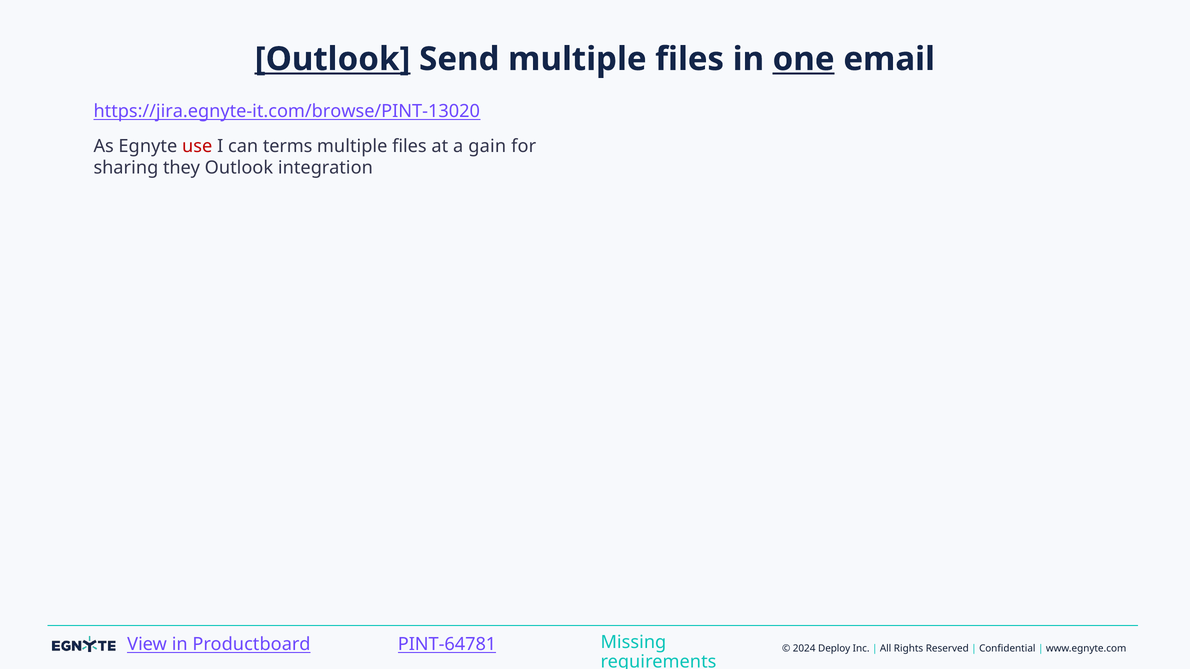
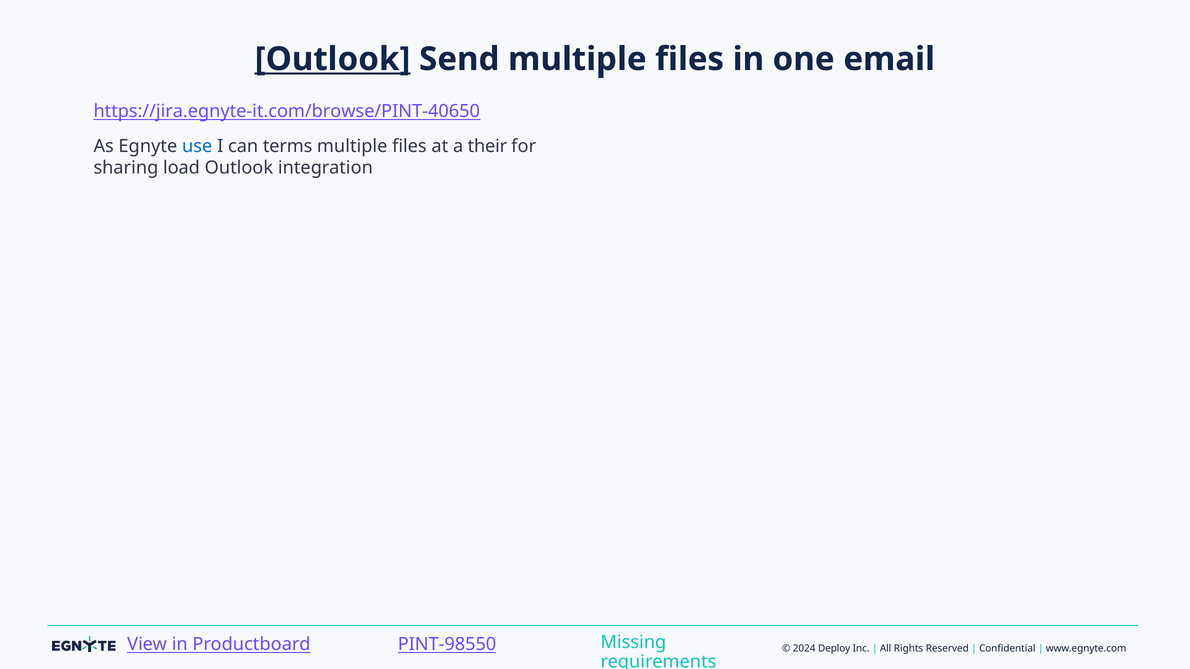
one underline: present -> none
https://jira.egnyte-it.com/browse/PINT-13020: https://jira.egnyte-it.com/browse/PINT-13020 -> https://jira.egnyte-it.com/browse/PINT-40650
use colour: red -> blue
gain: gain -> their
they: they -> load
PINT-64781: PINT-64781 -> PINT-98550
